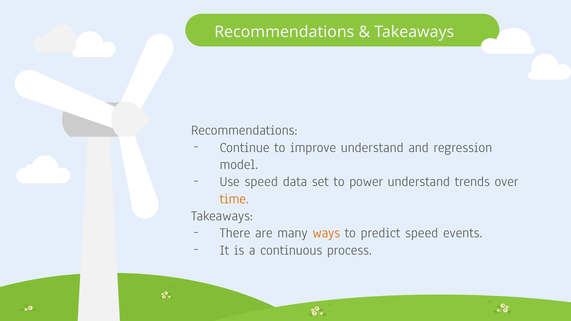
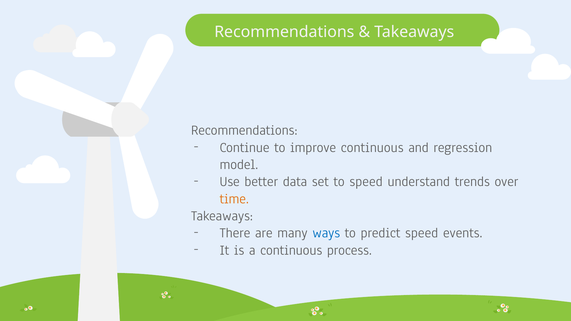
improve understand: understand -> continuous
Use speed: speed -> better
to power: power -> speed
ways colour: orange -> blue
